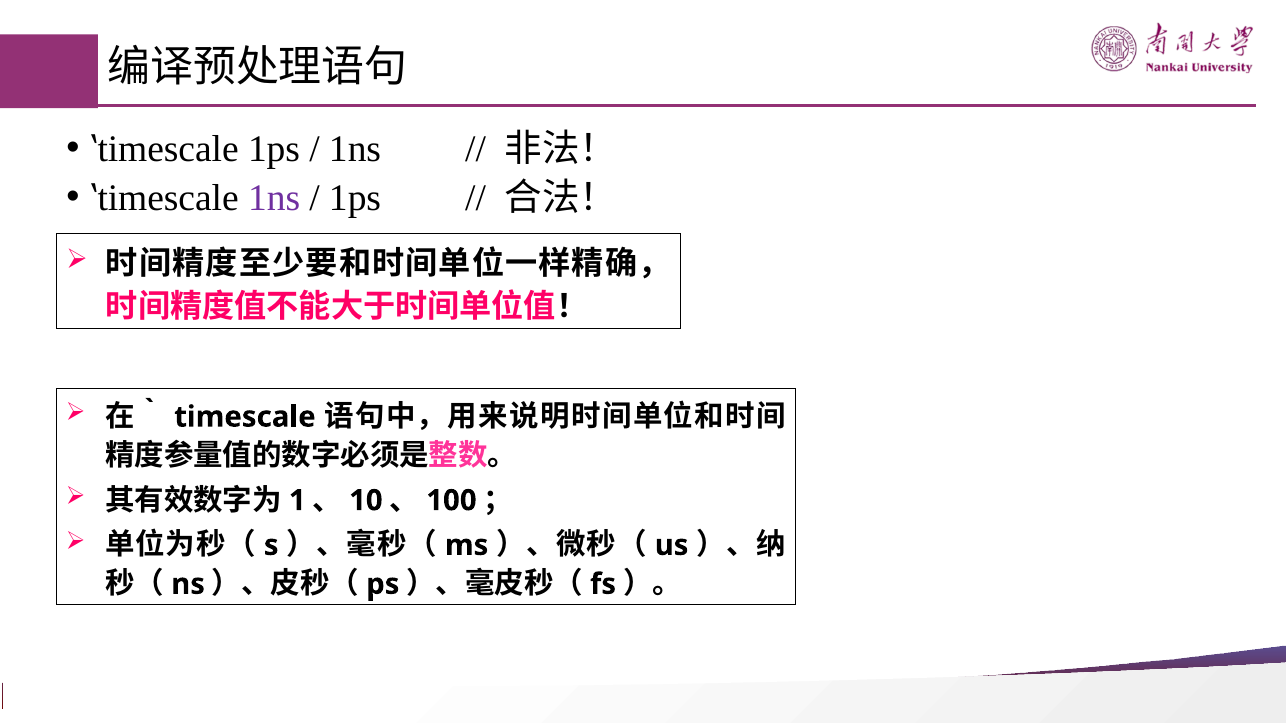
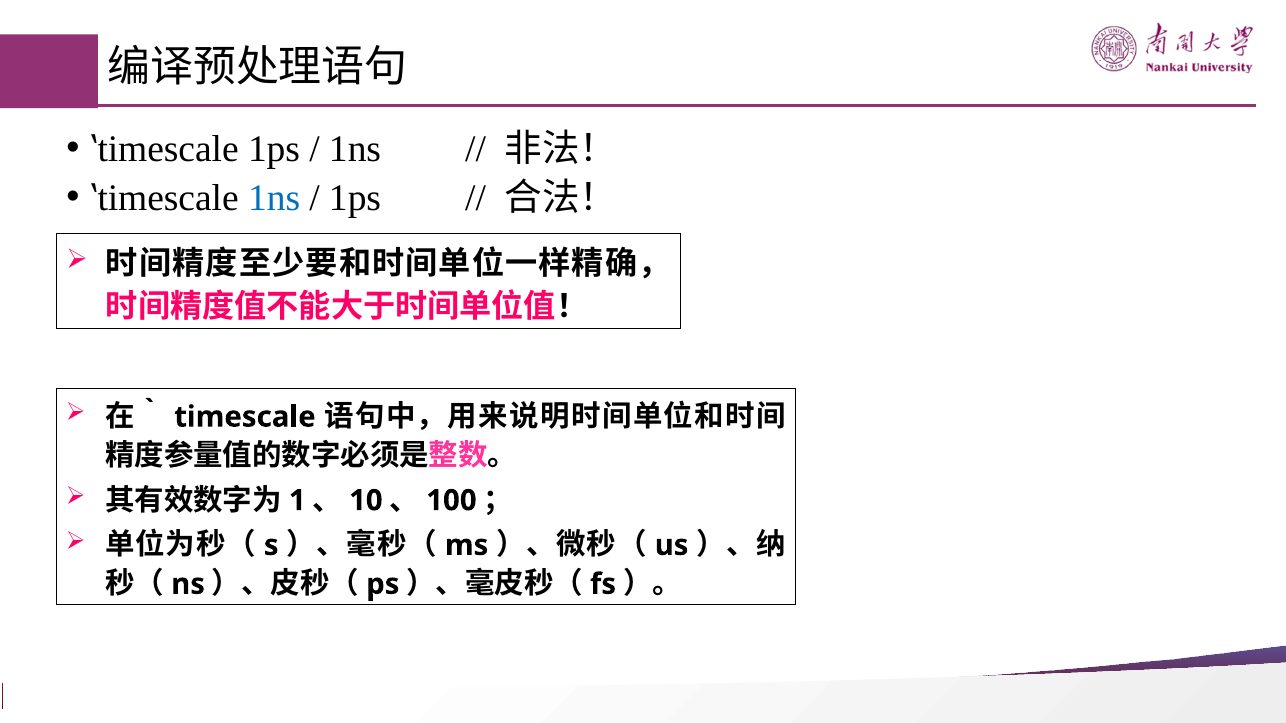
1ns at (274, 198) colour: purple -> blue
